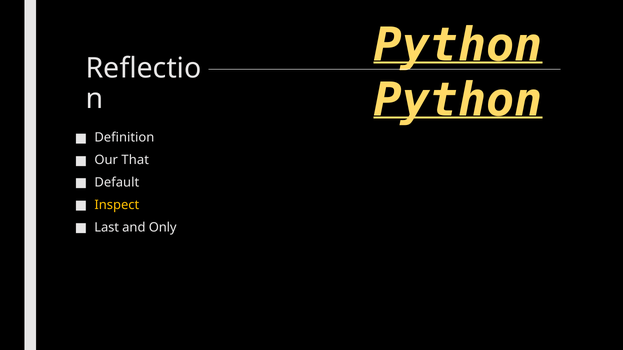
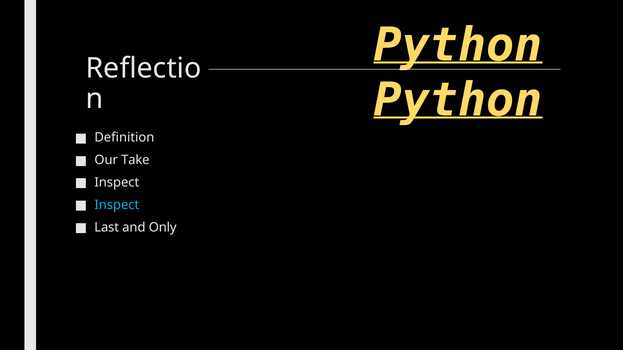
That: That -> Take
Default at (117, 183): Default -> Inspect
Inspect at (117, 205) colour: yellow -> light blue
